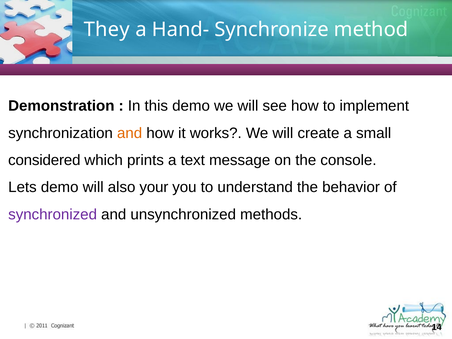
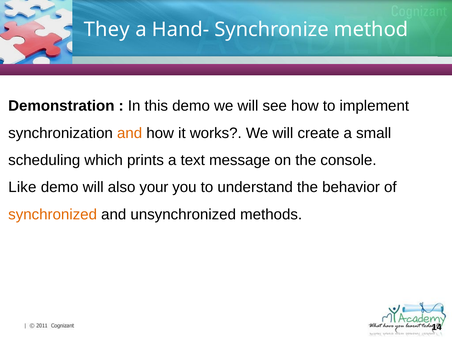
considered: considered -> scheduling
Lets: Lets -> Like
synchronized colour: purple -> orange
